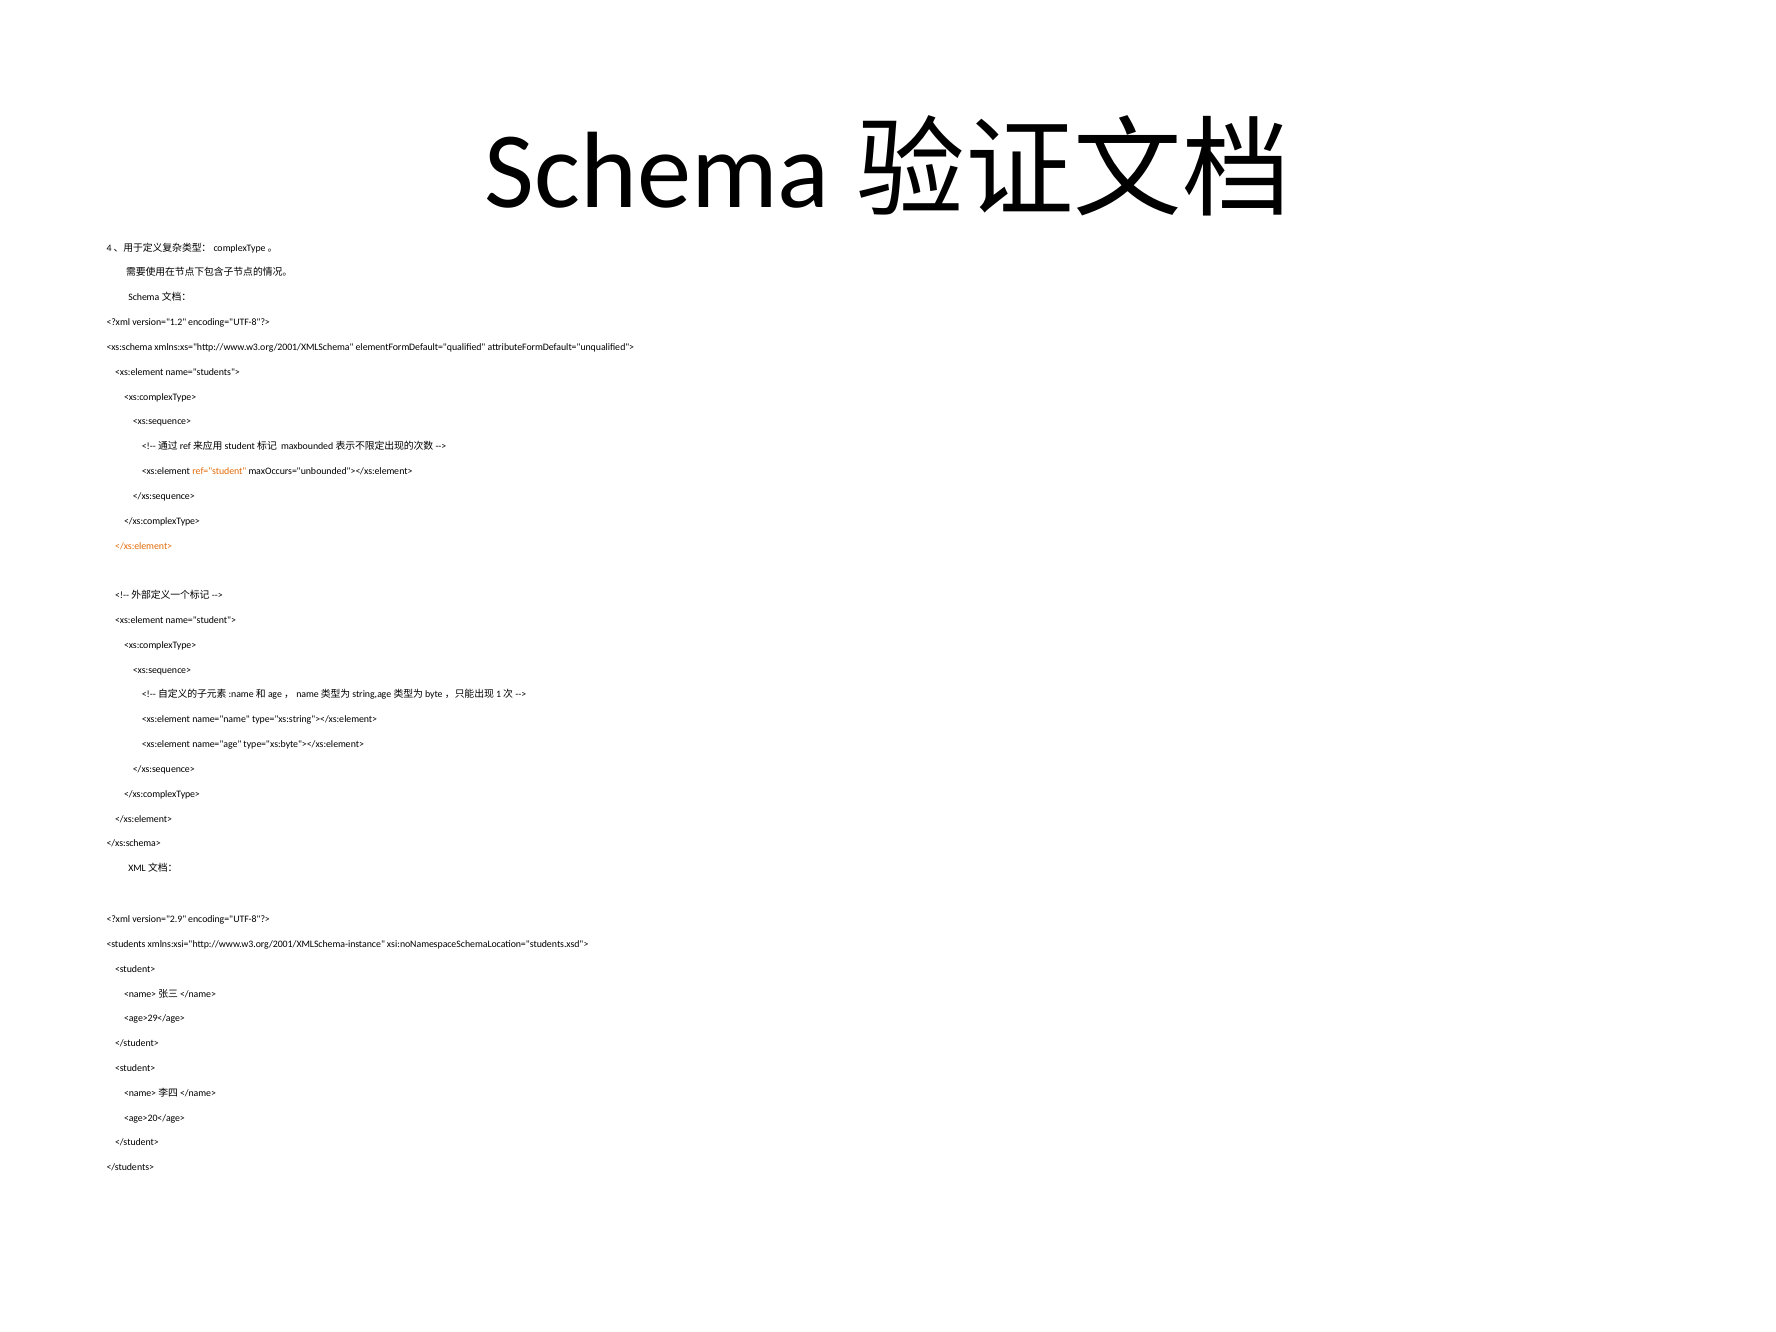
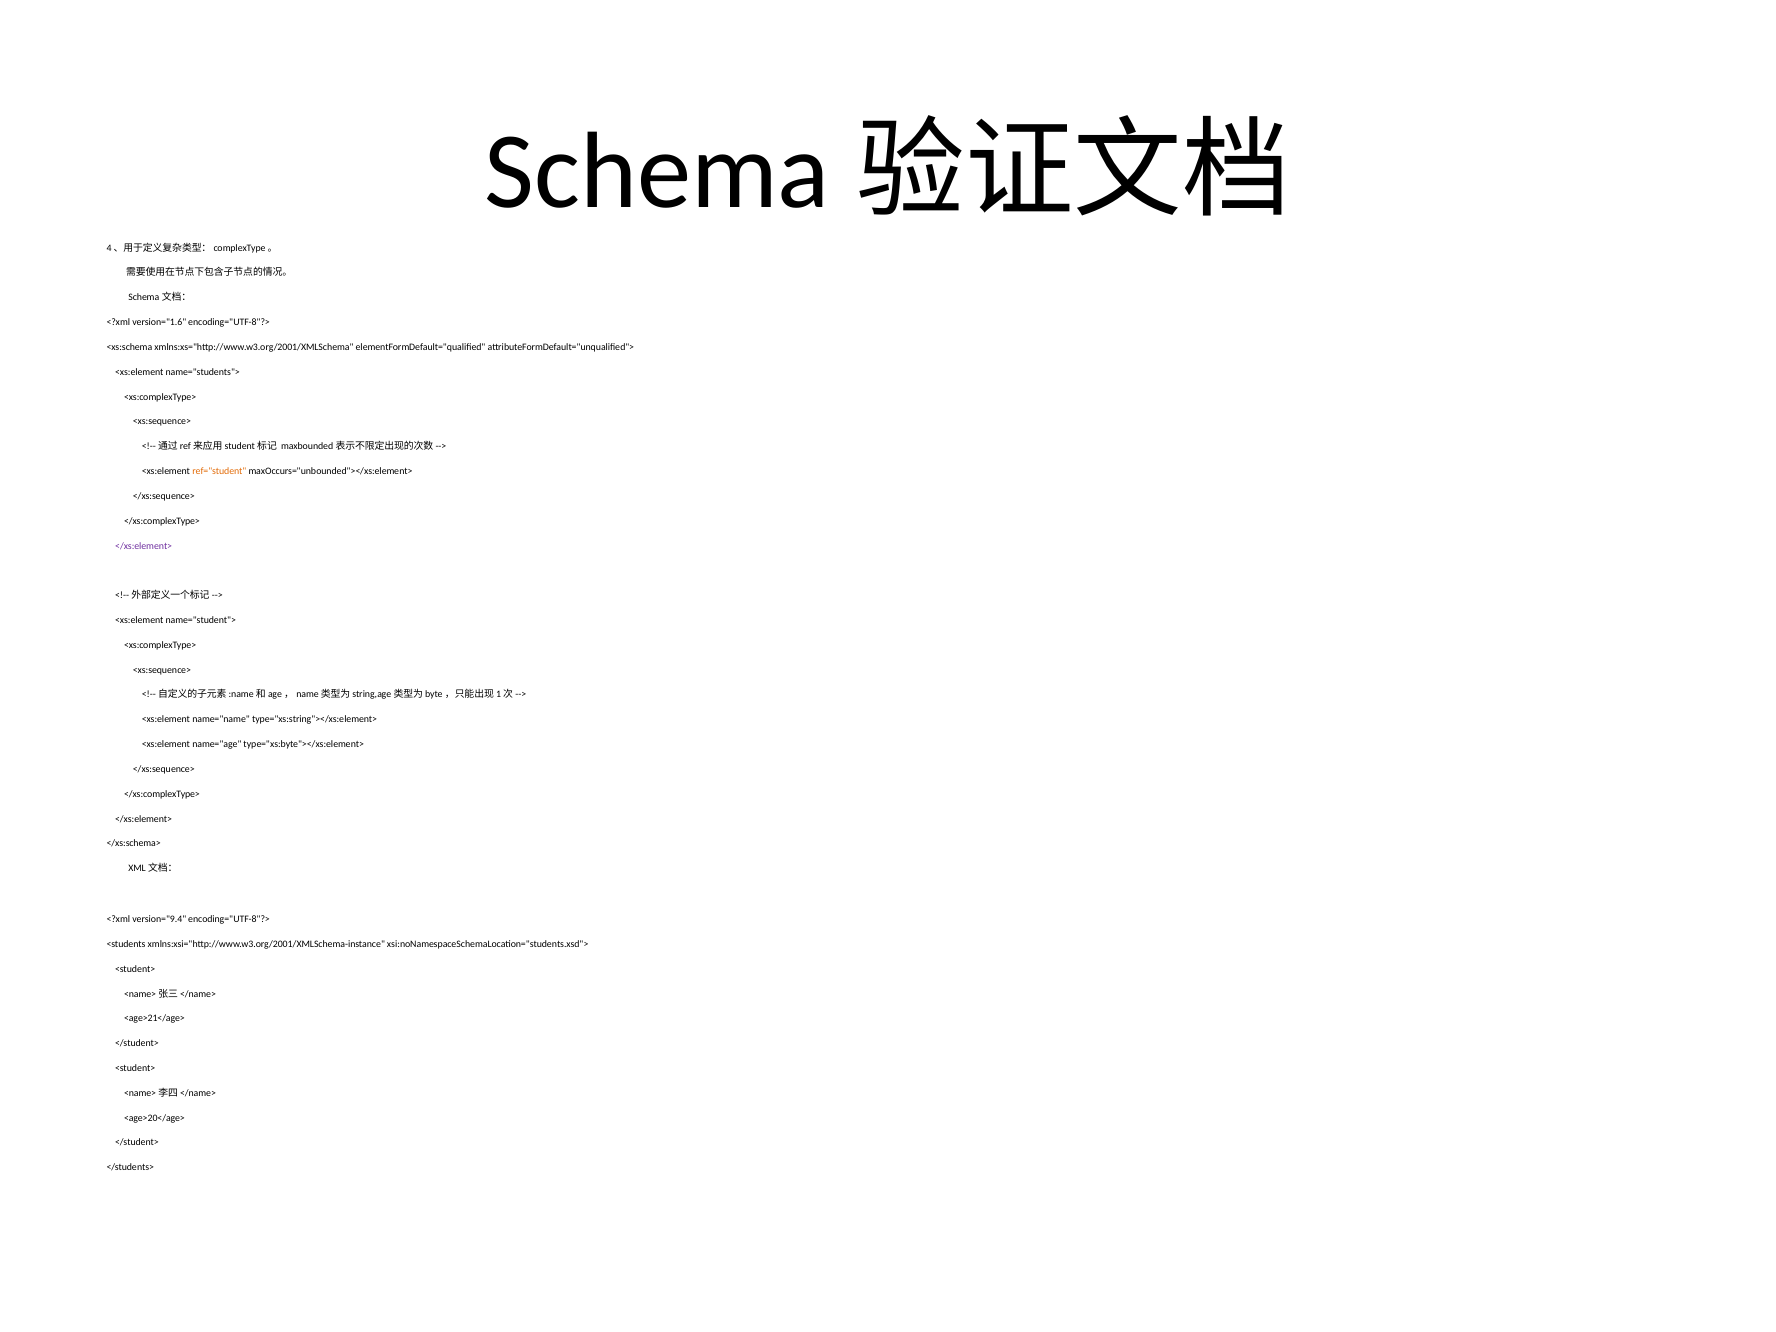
version="1.2: version="1.2 -> version="1.6
</xs:element> at (144, 546) colour: orange -> purple
version="2.9: version="2.9 -> version="9.4
<age>29</age>: <age>29</age> -> <age>21</age>
